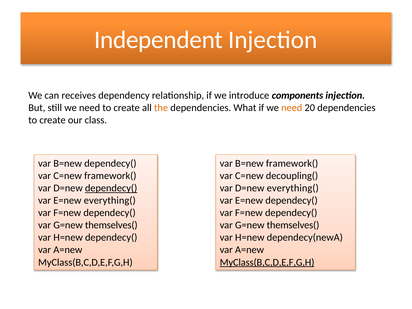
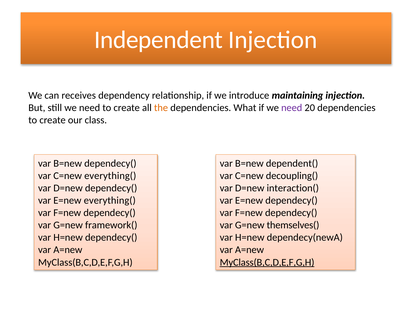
components: components -> maintaining
need at (292, 108) colour: orange -> purple
B=new framework(: framework( -> dependent(
C=new framework(: framework( -> everything(
dependecy( at (111, 188) underline: present -> none
D=new everything(: everything( -> interaction(
themselves( at (111, 225): themselves( -> framework(
